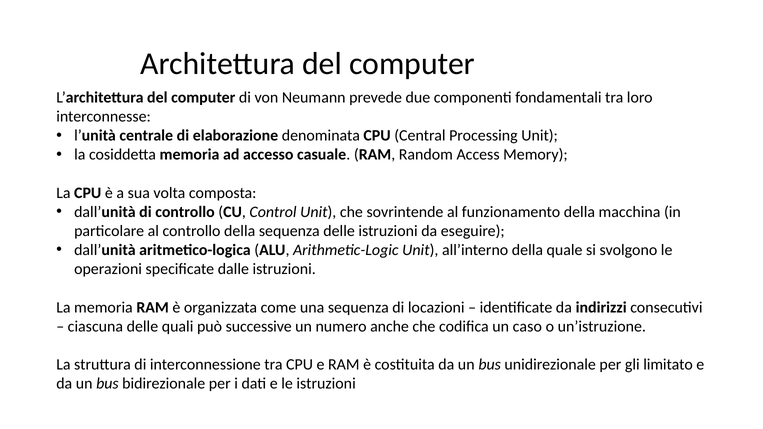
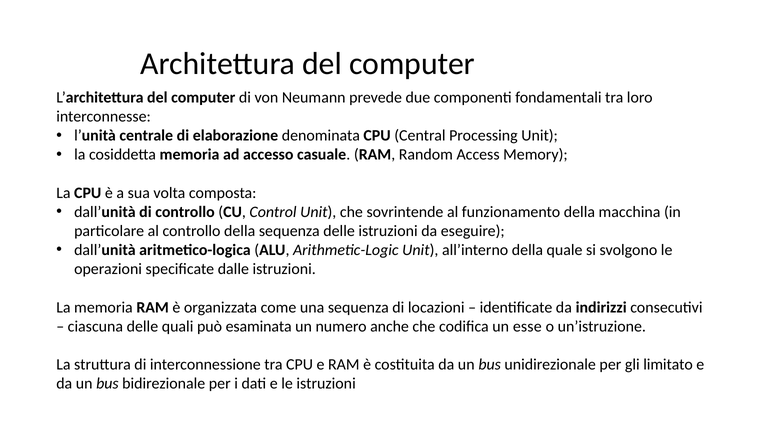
successive: successive -> esaminata
caso: caso -> esse
